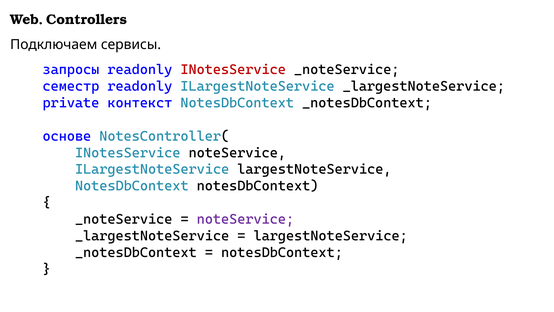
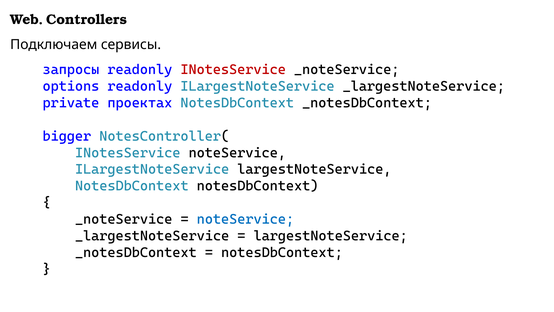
семестр: семестр -> options
контекст: контекст -> проектах
основе: основе -> bigger
noteService at (245, 219) colour: purple -> blue
